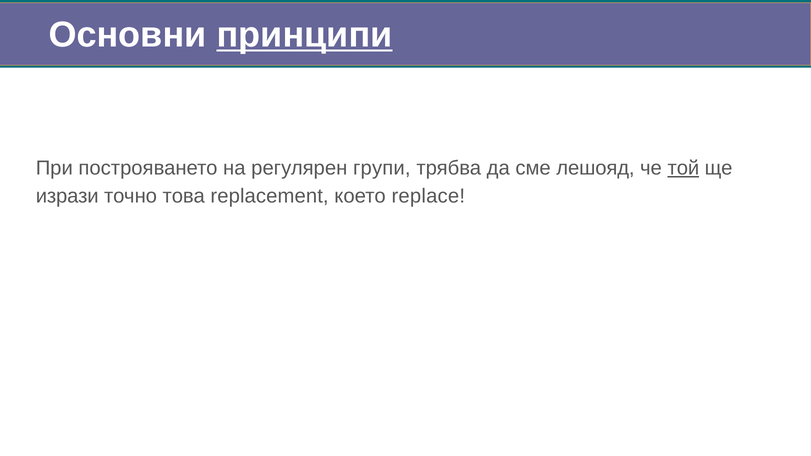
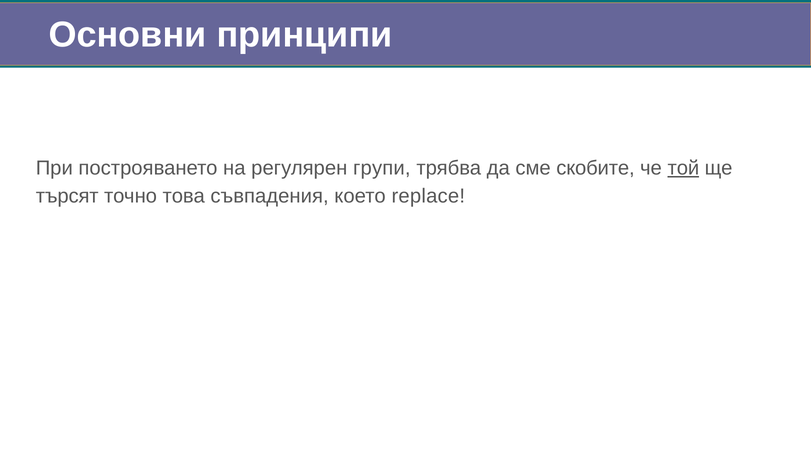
принципи underline: present -> none
лешояд: лешояд -> скобите
изрази: изрази -> търсят
replacement: replacement -> съвпадения
